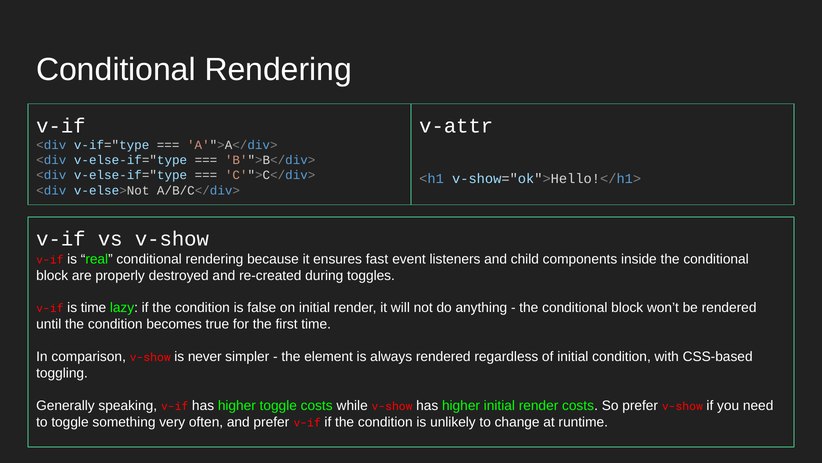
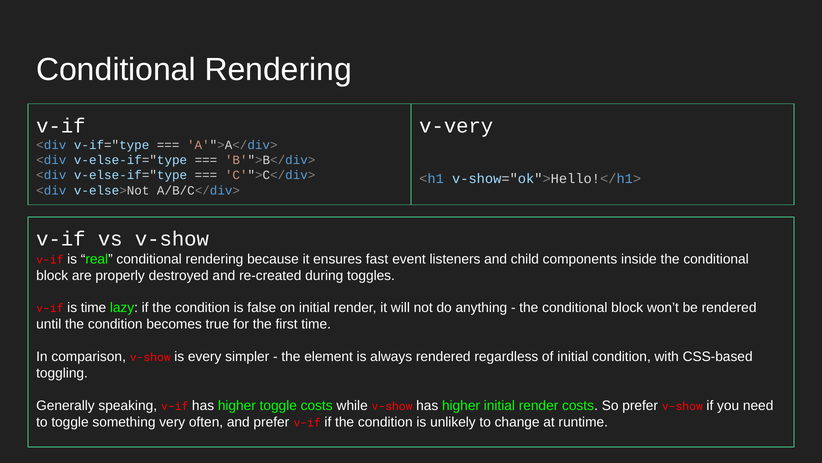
v-attr: v-attr -> v-very
never: never -> every
